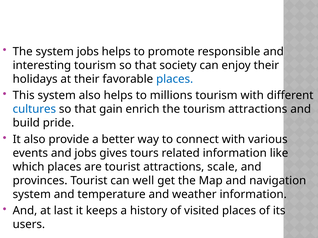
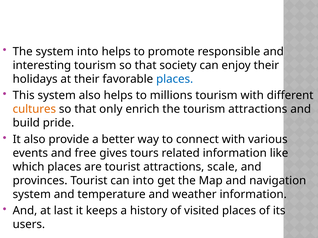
system jobs: jobs -> into
cultures colour: blue -> orange
gain: gain -> only
and jobs: jobs -> free
can well: well -> into
